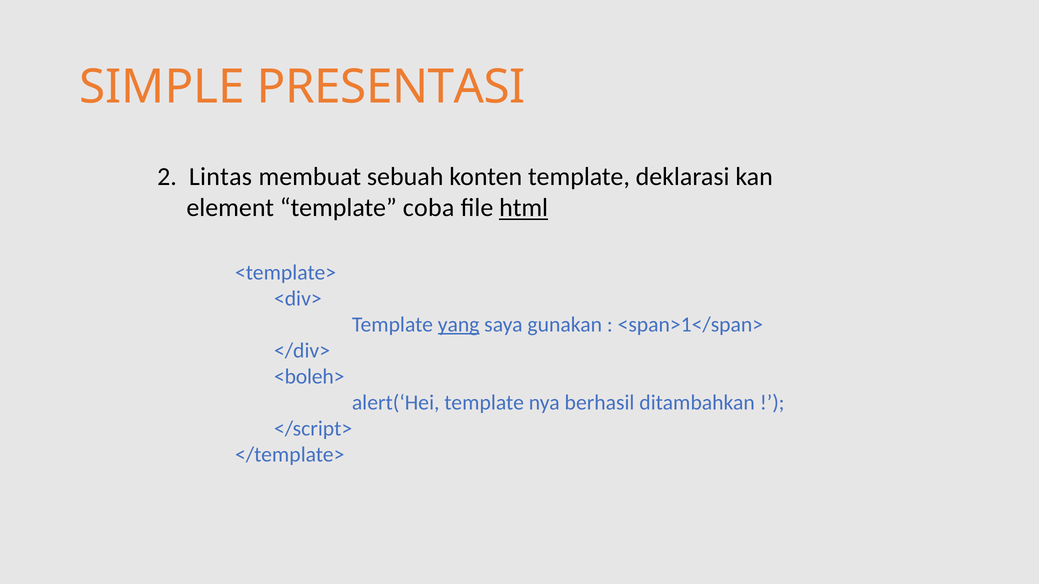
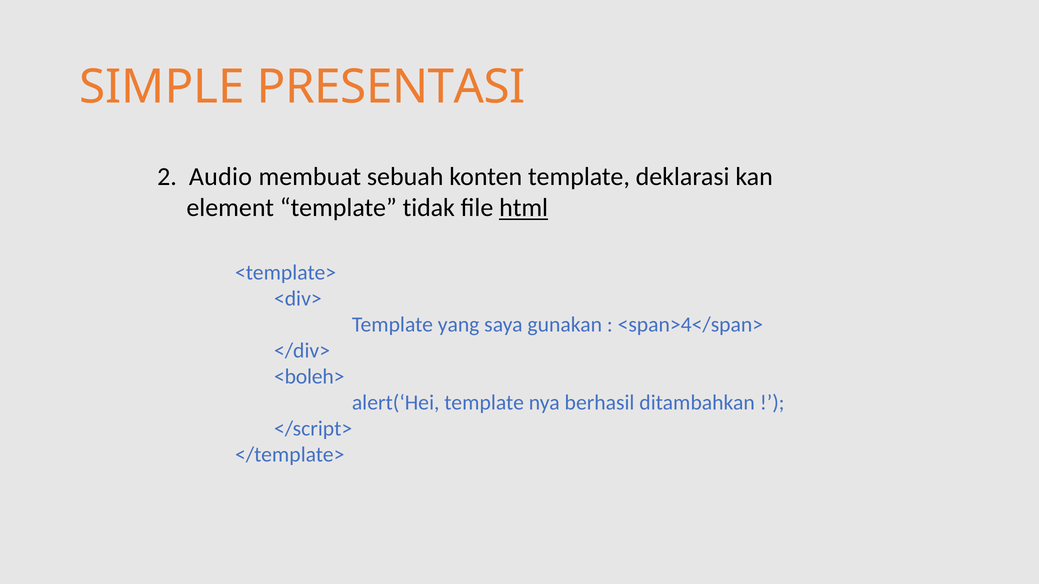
Lintas: Lintas -> Audio
coba: coba -> tidak
yang underline: present -> none
<span>1</span>: <span>1</span> -> <span>4</span>
